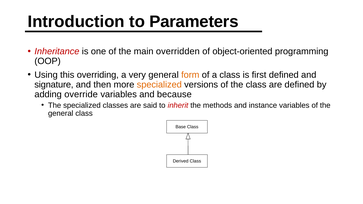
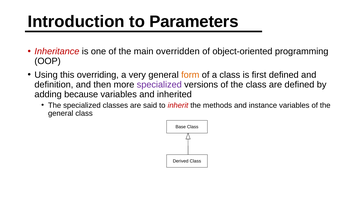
signature: signature -> definition
specialized at (159, 85) colour: orange -> purple
override: override -> because
because: because -> inherited
